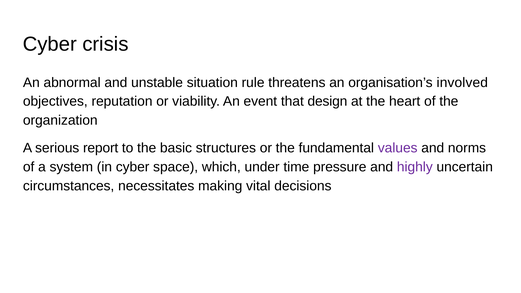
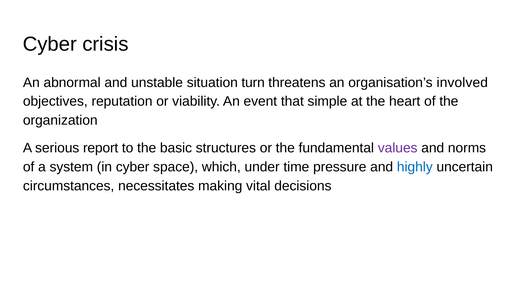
rule: rule -> turn
design: design -> simple
highly colour: purple -> blue
